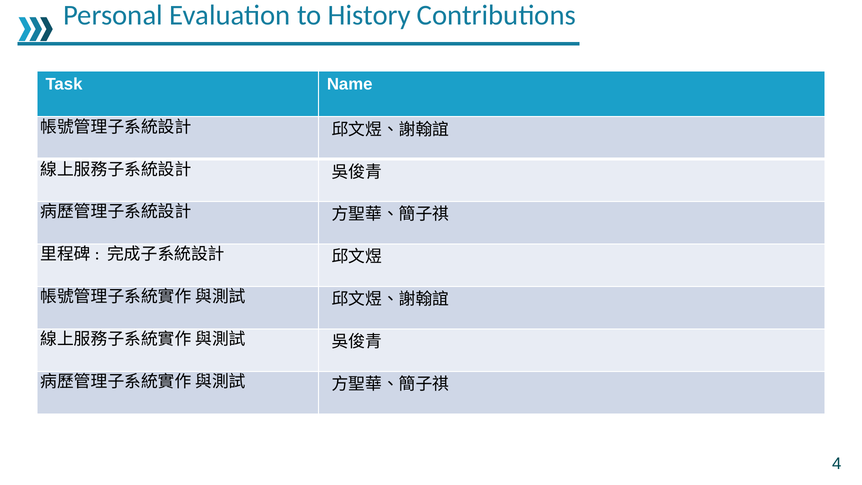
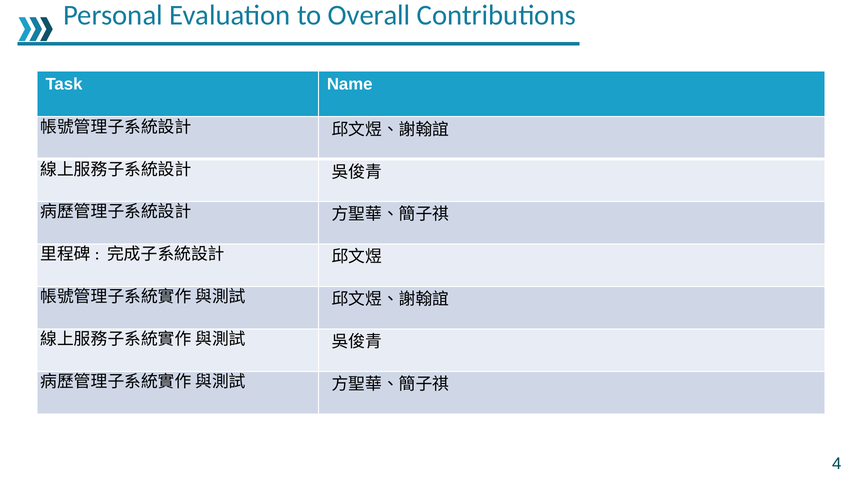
History: History -> Overall
